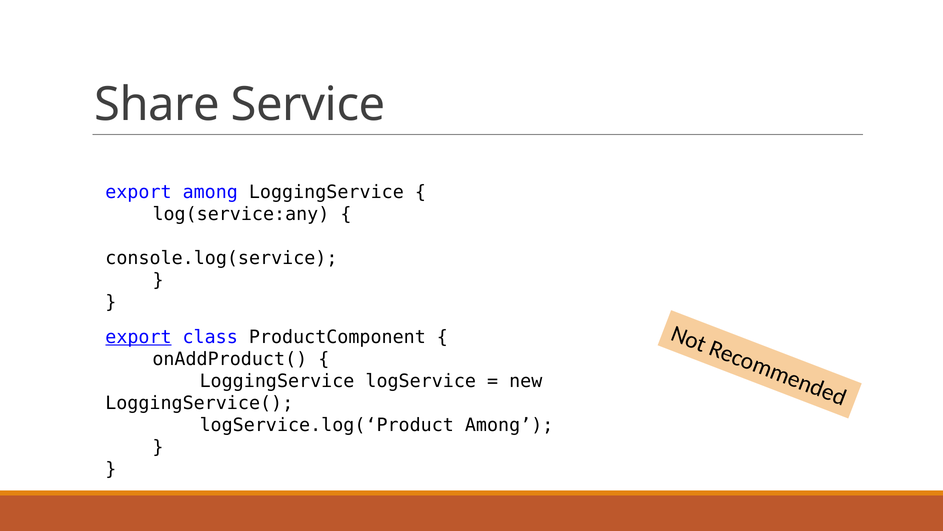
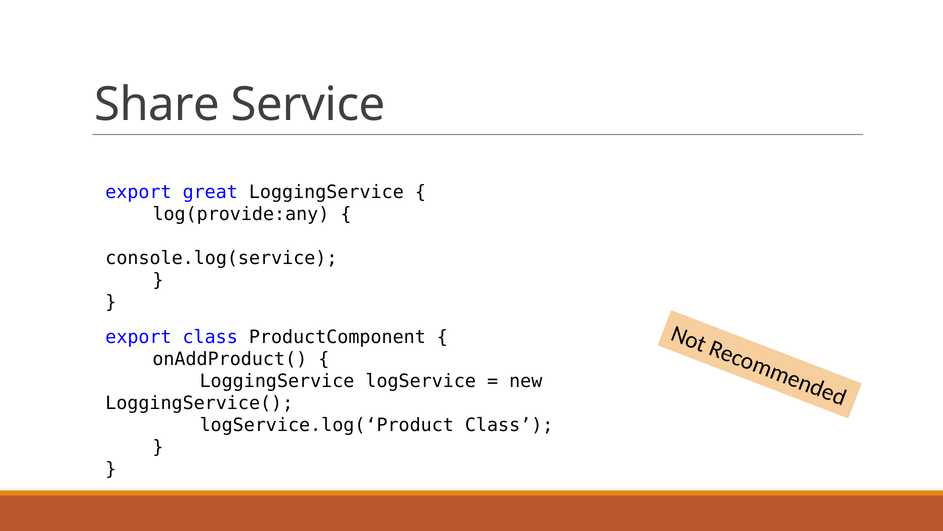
export among: among -> great
log(service:any: log(service:any -> log(provide:any
export at (138, 337) underline: present -> none
logService.log(‘Product Among: Among -> Class
